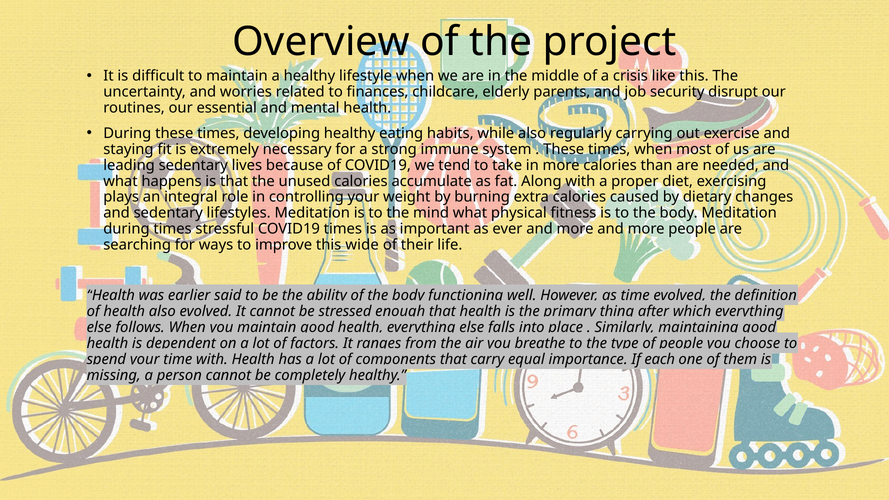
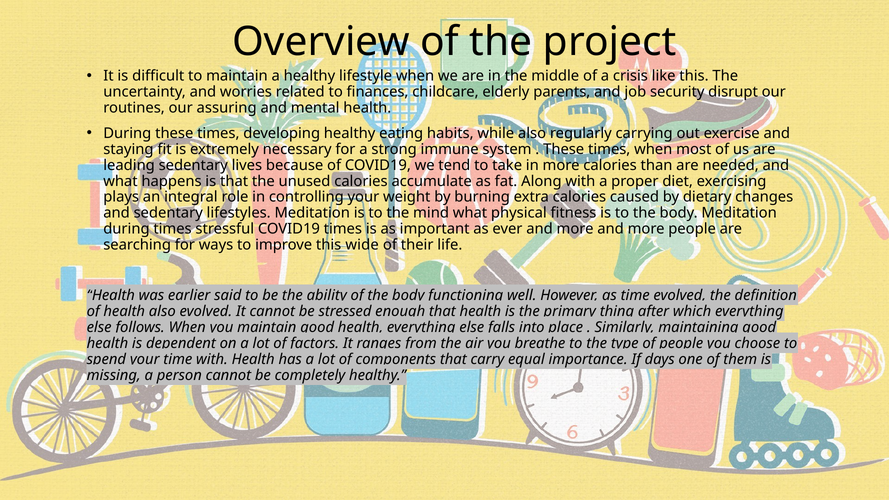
essential: essential -> assuring
each: each -> days
